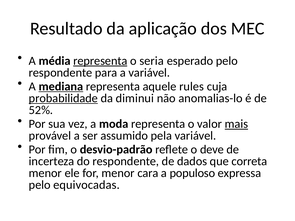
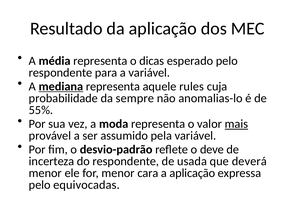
representa at (100, 61) underline: present -> none
seria: seria -> dicas
probabilidade underline: present -> none
diminui: diminui -> sempre
52%: 52% -> 55%
dados: dados -> usada
correta: correta -> deverá
a populoso: populoso -> aplicação
